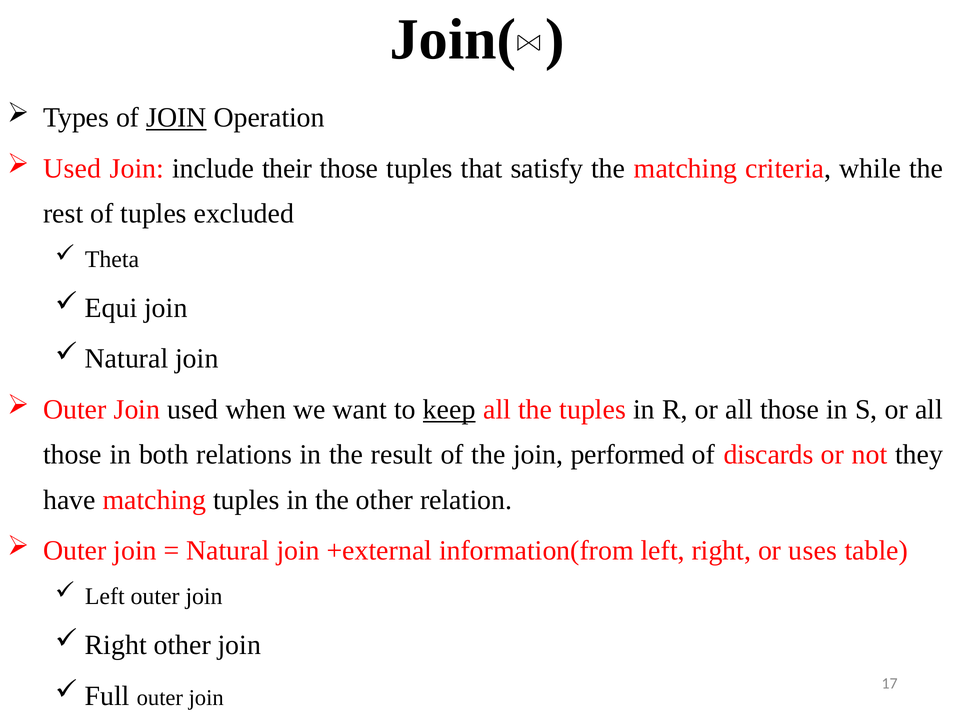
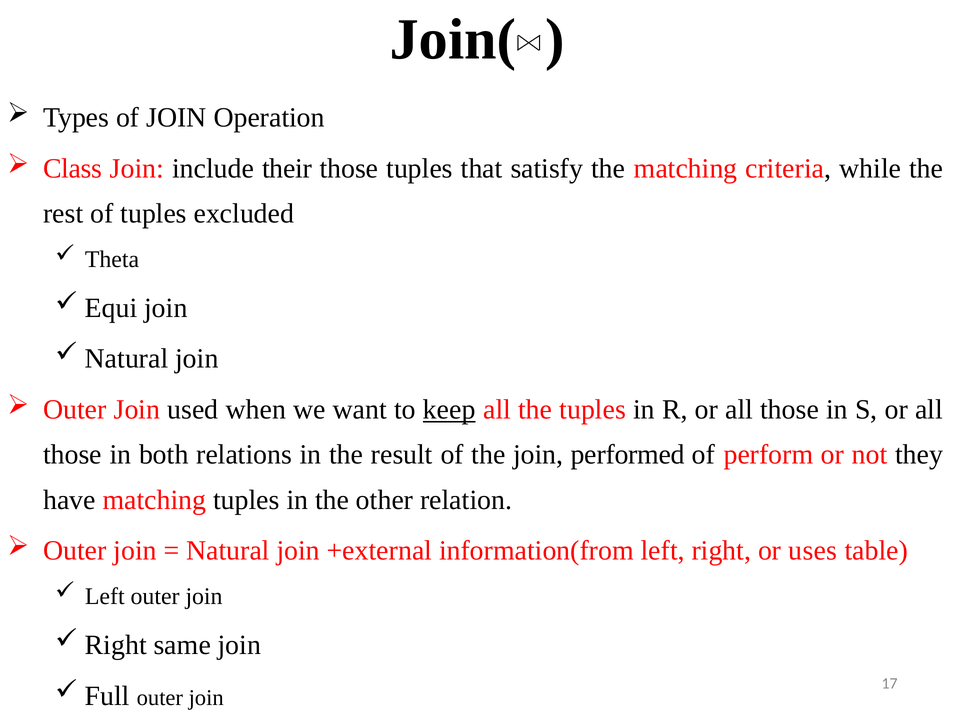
JOIN at (176, 118) underline: present -> none
Used at (72, 168): Used -> Class
discards: discards -> perform
other at (182, 645): other -> same
